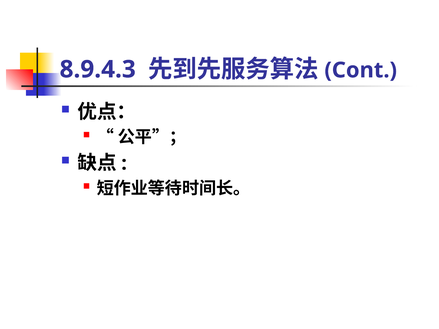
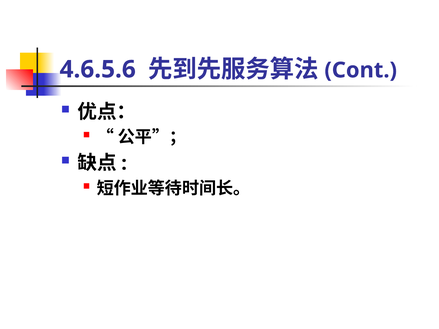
8.9.4.3: 8.9.4.3 -> 4.6.5.6
